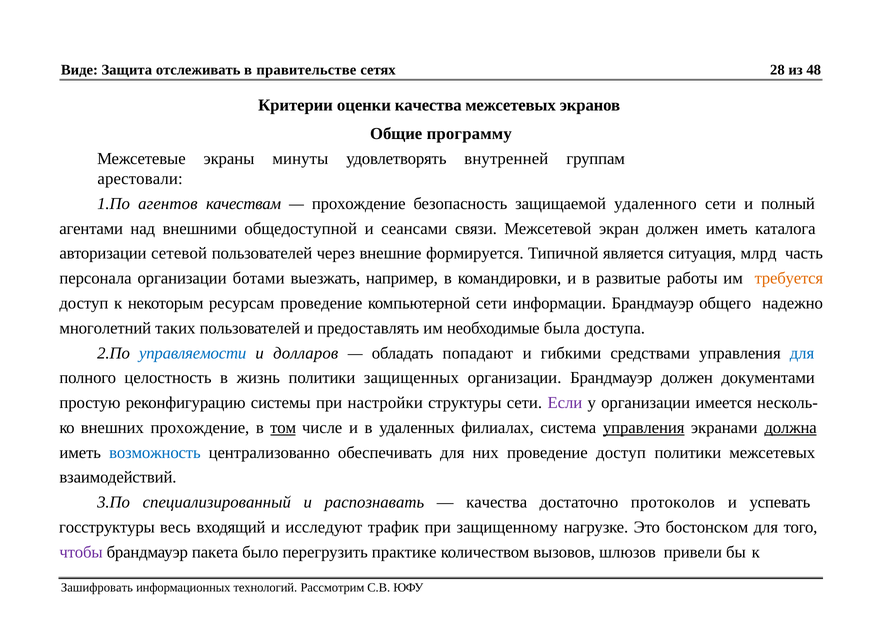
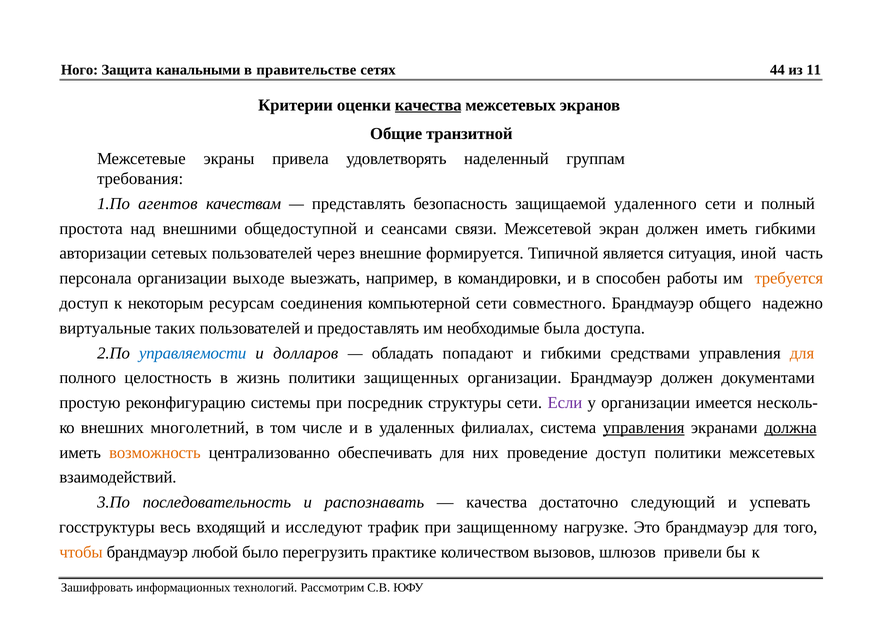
Виде: Виде -> Ного
отслеживать: отслеживать -> канальными
28: 28 -> 44
48: 48 -> 11
качества at (428, 105) underline: none -> present
программу: программу -> транзитной
минуты: минуты -> привела
внутренней: внутренней -> наделенный
арестовали: арестовали -> требования
прохождение at (359, 204): прохождение -> представлять
агентами: агентами -> простота
иметь каталога: каталога -> гибкими
сетевой: сетевой -> сетевых
млрд: млрд -> иной
ботами: ботами -> выходе
развитые: развитые -> способен
ресурсам проведение: проведение -> соединения
информации: информации -> совместного
многолетний: многолетний -> виртуальные
для at (802, 353) colour: blue -> orange
настройки: настройки -> посредник
внешних прохождение: прохождение -> многолетний
том underline: present -> none
возможность colour: blue -> orange
специализированный: специализированный -> последовательность
протоколов: протоколов -> следующий
Это боcтонском: боcтонском -> брандмауэр
чтобы colour: purple -> orange
пакета: пакета -> любой
